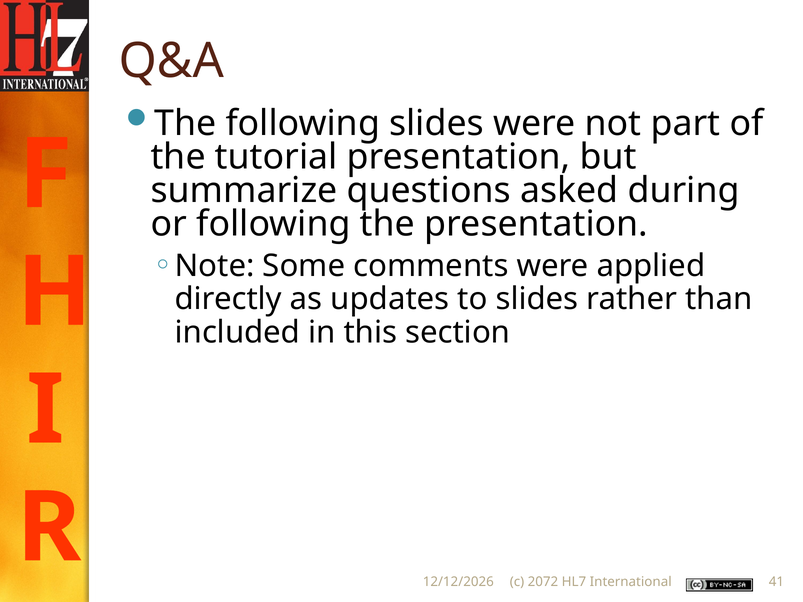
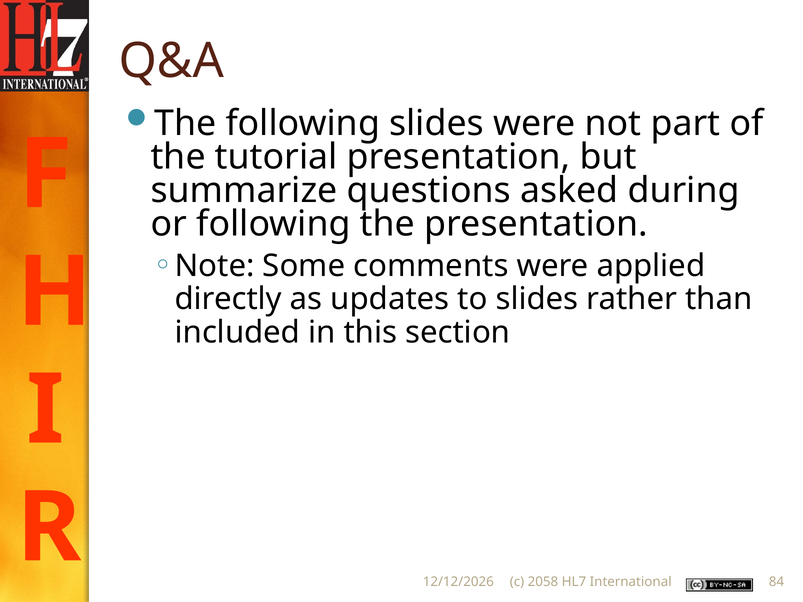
2072: 2072 -> 2058
41: 41 -> 84
